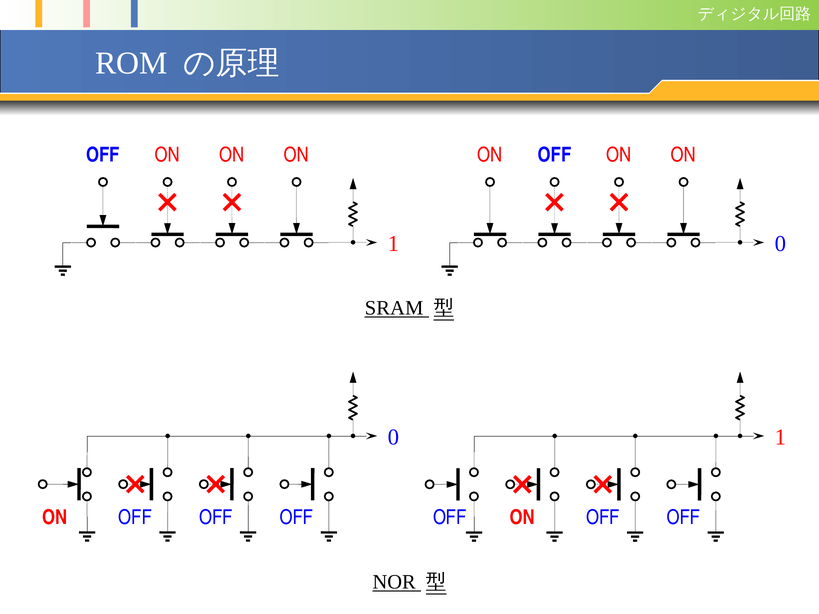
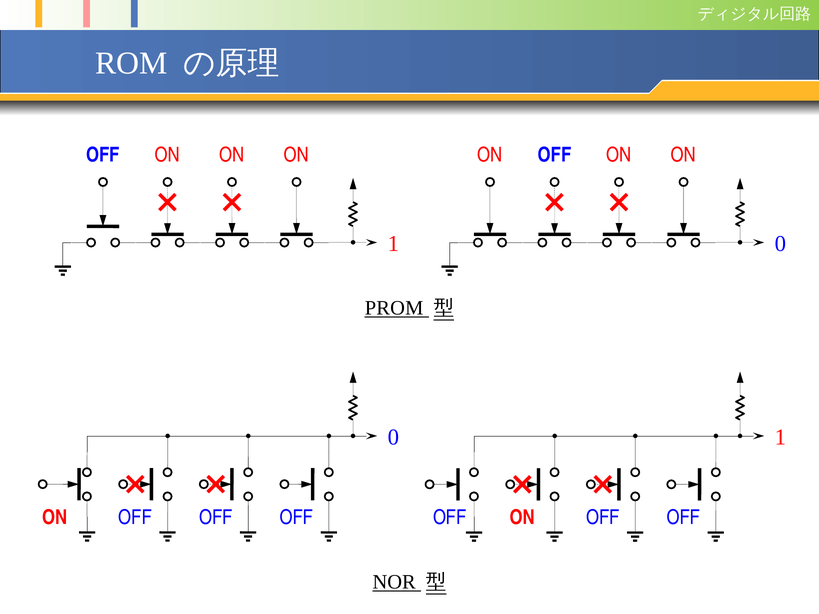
SRAM: SRAM -> PROM
